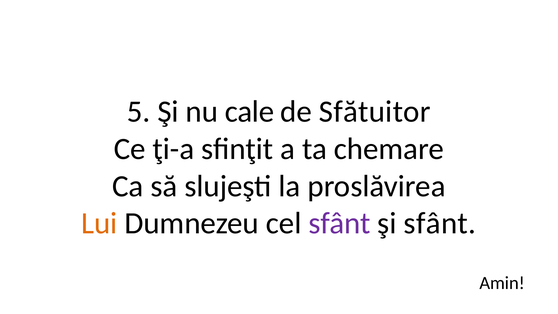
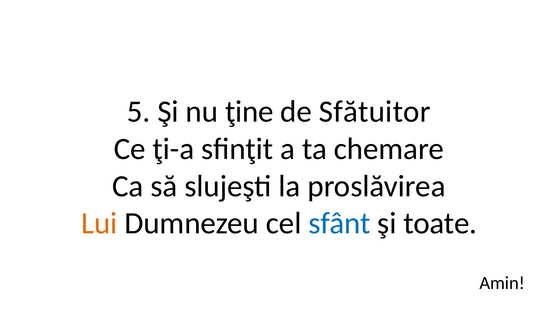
cale: cale -> ţine
sfânt at (339, 223) colour: purple -> blue
şi sfânt: sfânt -> toate
